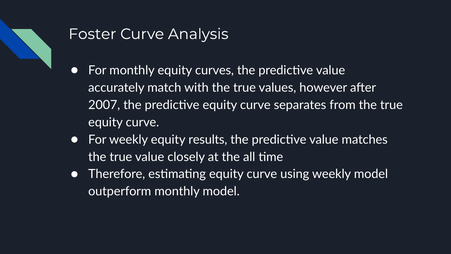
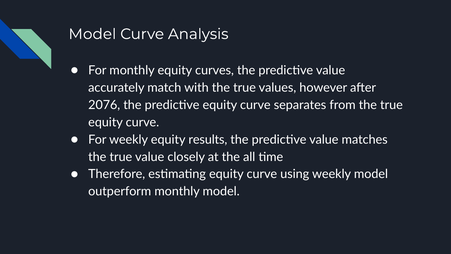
Foster at (92, 34): Foster -> Model
2007: 2007 -> 2076
